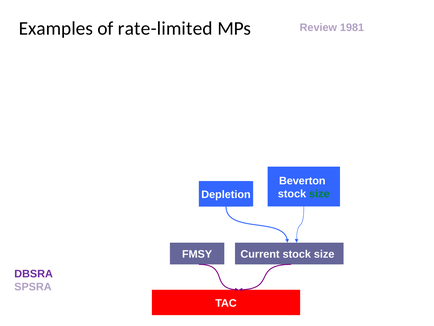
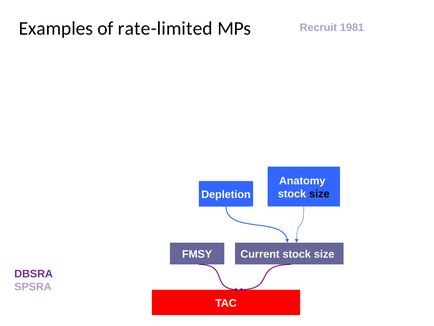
Review: Review -> Recruit
Beverton: Beverton -> Anatomy
size at (319, 194) colour: green -> black
